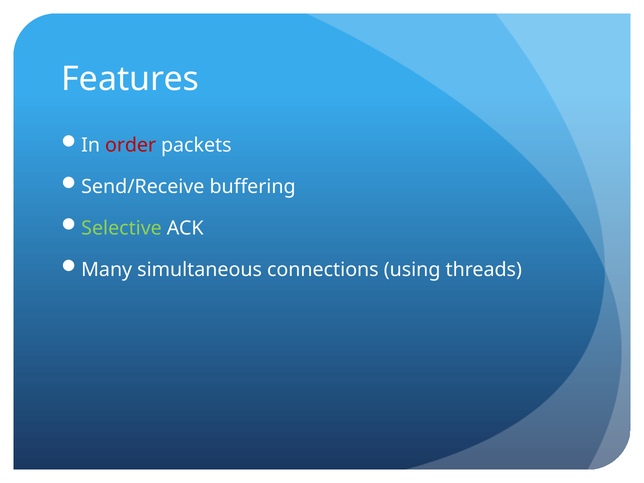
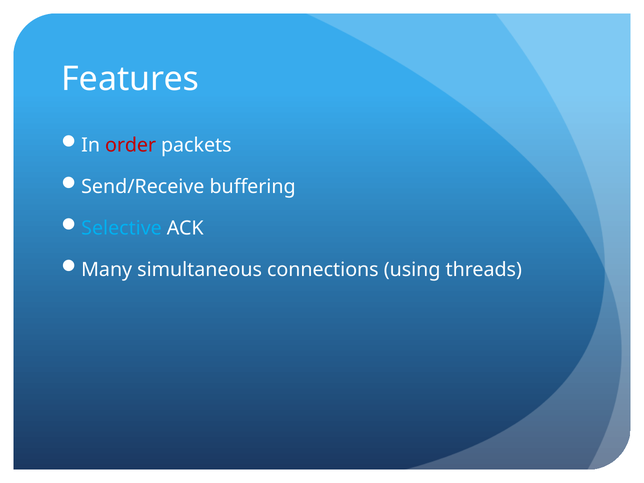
Selective colour: light green -> light blue
